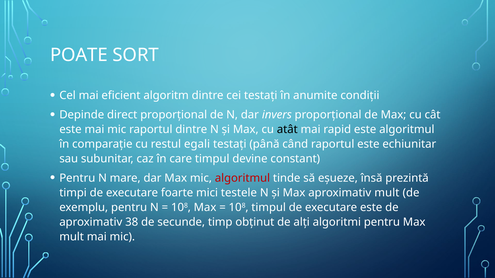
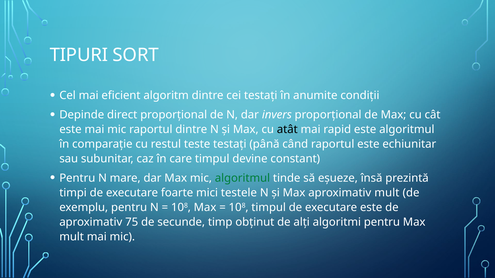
POATE: POATE -> TIPURI
egali: egali -> teste
algoritmul at (242, 178) colour: red -> green
38: 38 -> 75
